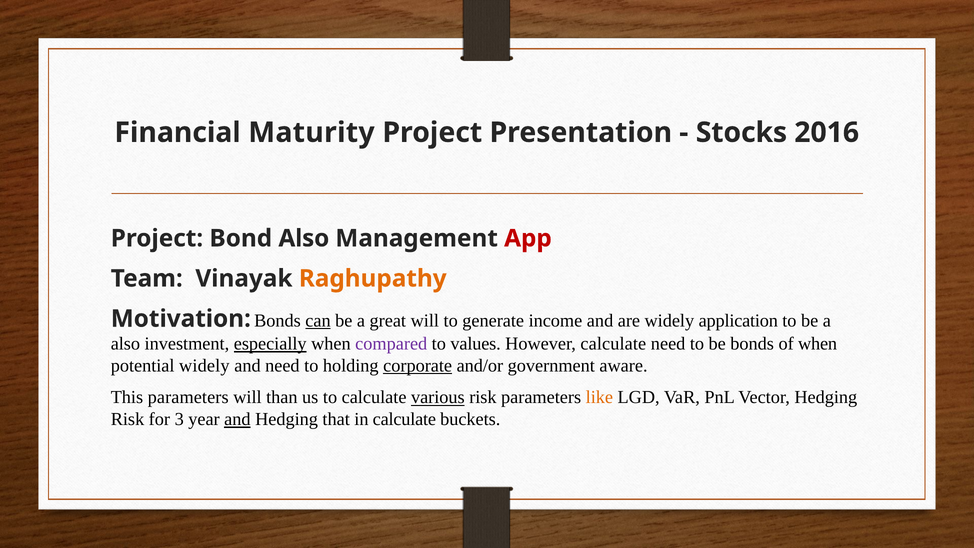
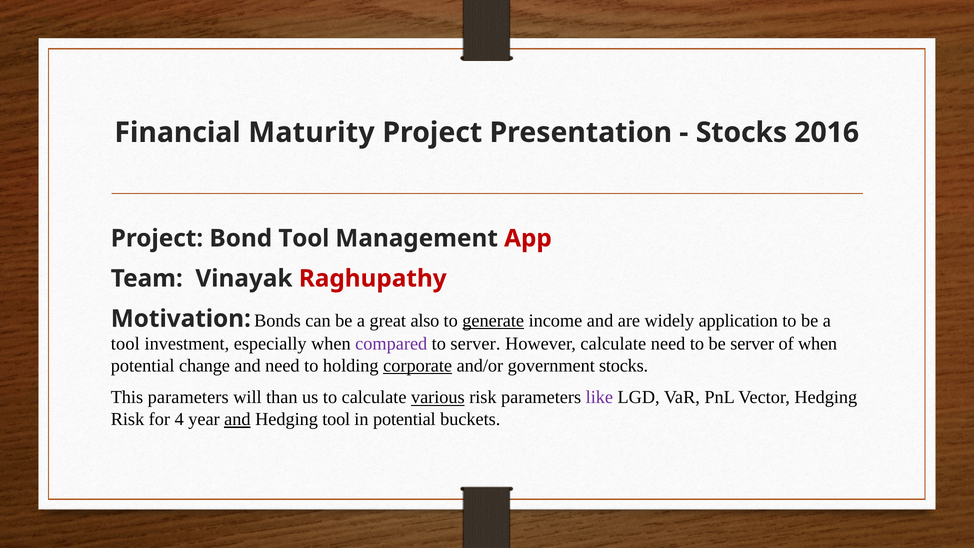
Bond Also: Also -> Tool
Raghupathy colour: orange -> red
can underline: present -> none
great will: will -> also
generate underline: none -> present
also at (125, 344): also -> tool
especially underline: present -> none
to values: values -> server
be bonds: bonds -> server
potential widely: widely -> change
government aware: aware -> stocks
like colour: orange -> purple
3: 3 -> 4
Hedging that: that -> tool
in calculate: calculate -> potential
